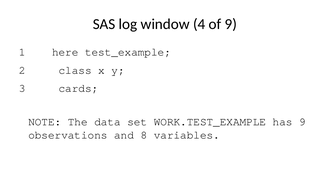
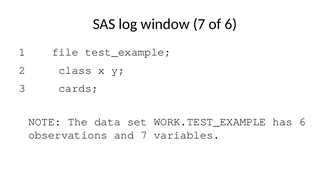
window 4: 4 -> 7
of 9: 9 -> 6
here: here -> file
has 9: 9 -> 6
and 8: 8 -> 7
